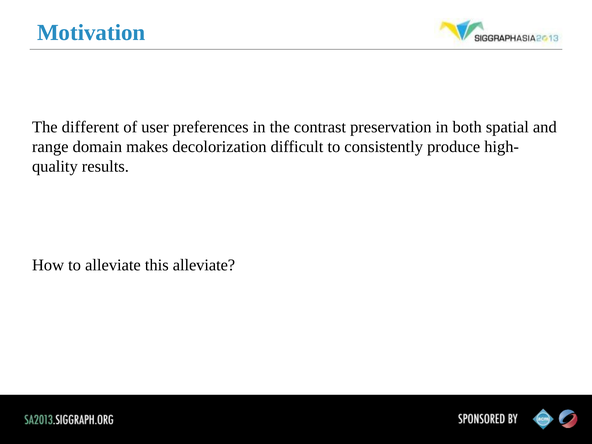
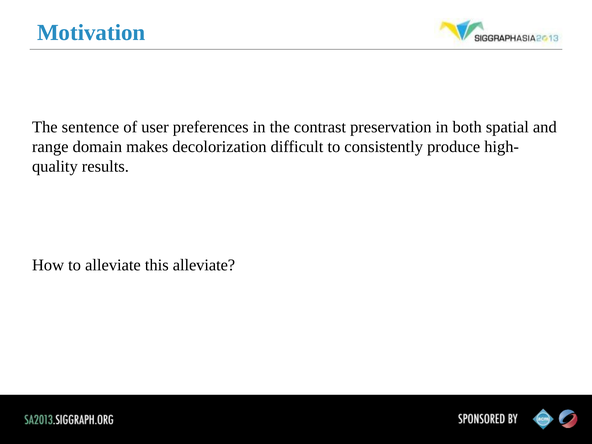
different: different -> sentence
